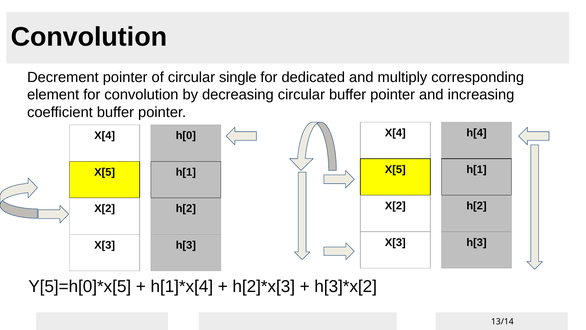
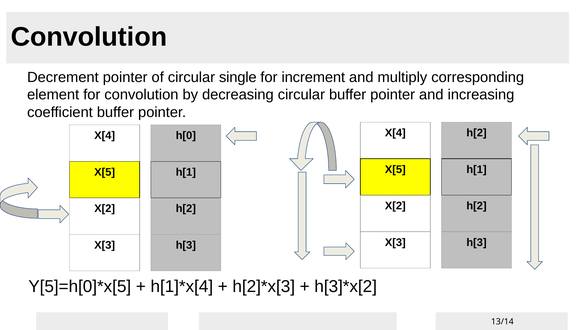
dedicated: dedicated -> increment
h[4 at (477, 133): h[4 -> h[2
